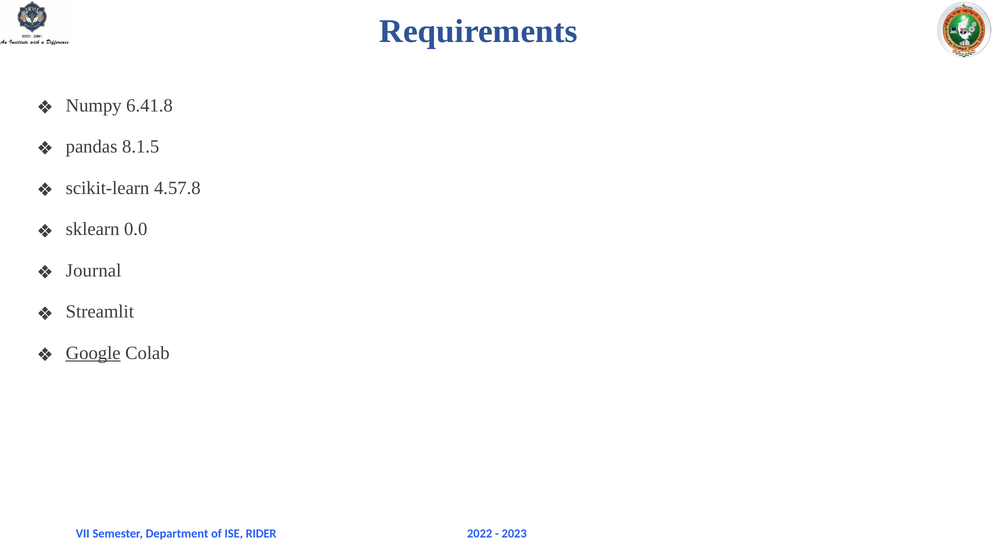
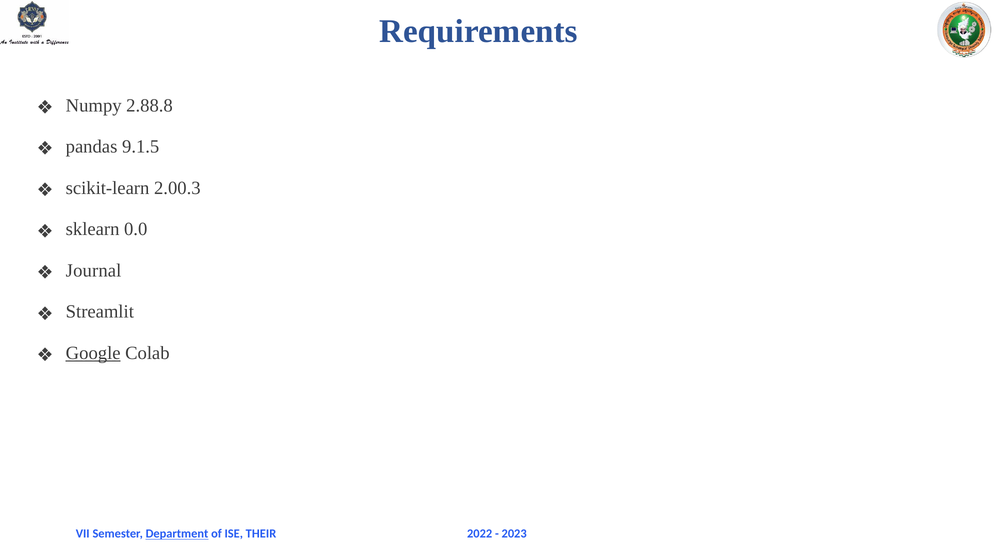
6.41.8: 6.41.8 -> 2.88.8
8.1.5: 8.1.5 -> 9.1.5
4.57.8: 4.57.8 -> 2.00.3
Department underline: none -> present
RIDER: RIDER -> THEIR
